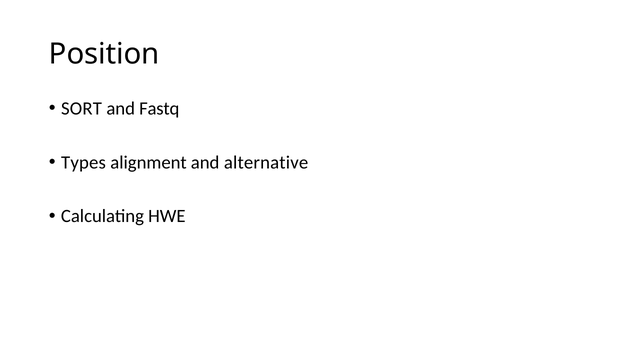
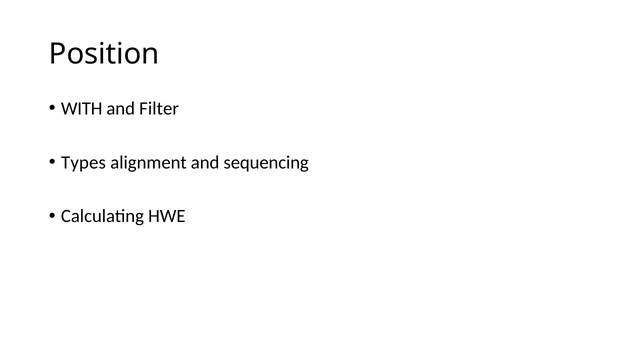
SORT: SORT -> WITH
Fastq: Fastq -> Filter
alternative: alternative -> sequencing
